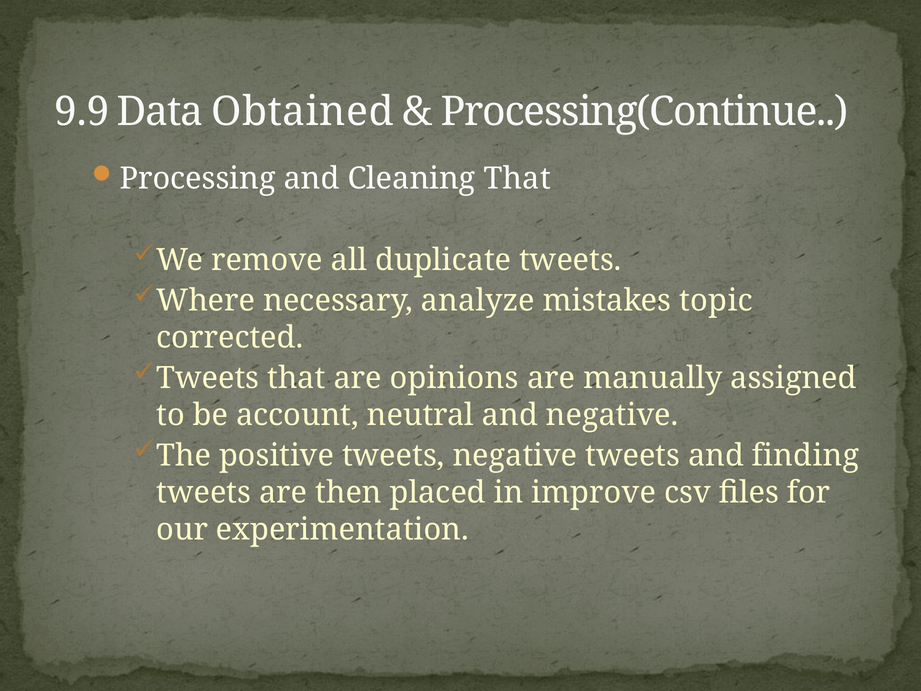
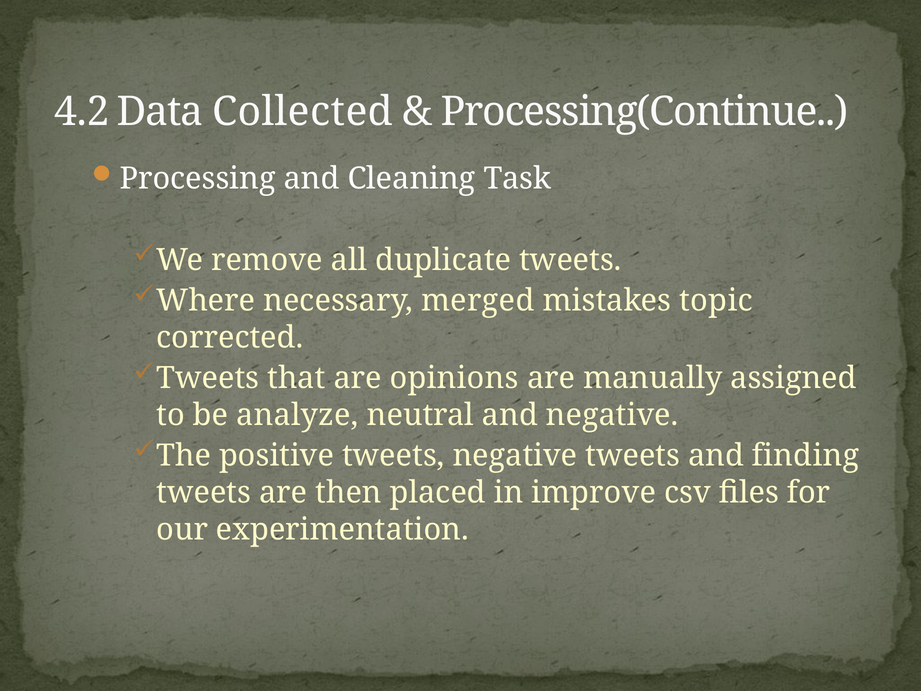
9.9: 9.9 -> 4.2
Obtained: Obtained -> Collected
Cleaning That: That -> Task
analyze: analyze -> merged
account: account -> analyze
